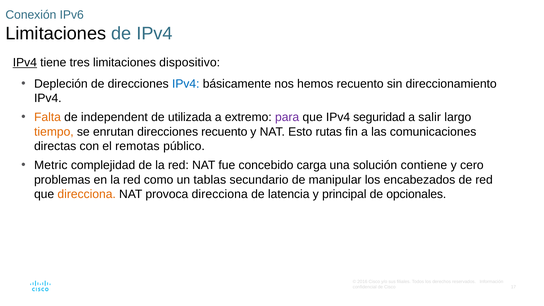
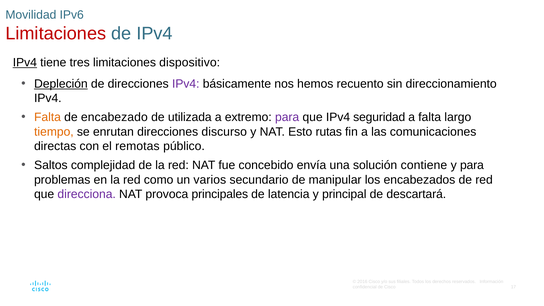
Conexión: Conexión -> Movilidad
Limitaciones at (56, 34) colour: black -> red
Depleción underline: none -> present
IPv4 at (186, 84) colour: blue -> purple
independent: independent -> encabezado
a salir: salir -> falta
direcciones recuento: recuento -> discurso
Metric: Metric -> Saltos
carga: carga -> envía
y cero: cero -> para
tablas: tablas -> varios
direcciona at (87, 194) colour: orange -> purple
provoca direcciona: direcciona -> principales
opcionales: opcionales -> descartará
